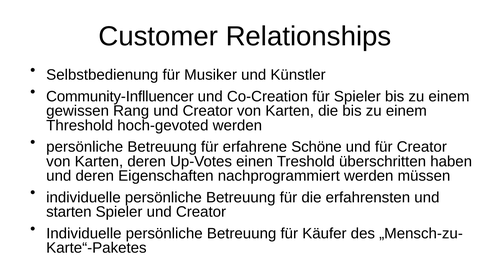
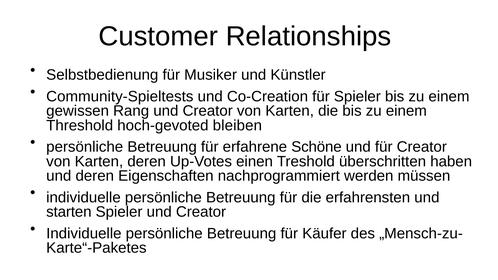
Community-Inflluencer: Community-Inflluencer -> Community-Spieltests
hoch-gevoted werden: werden -> bleiben
